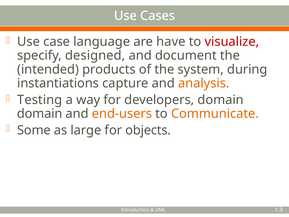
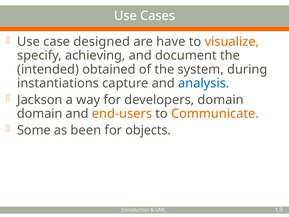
language: language -> designed
visualize colour: red -> orange
designed: designed -> achieving
products: products -> obtained
analysis colour: orange -> blue
Testing: Testing -> Jackson
large: large -> been
